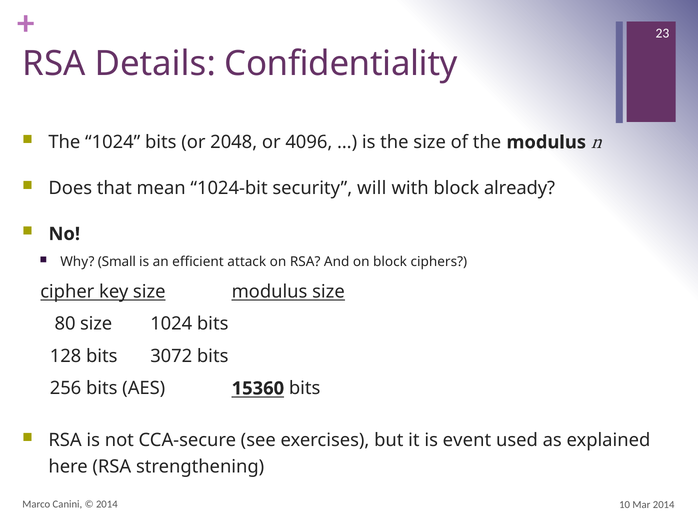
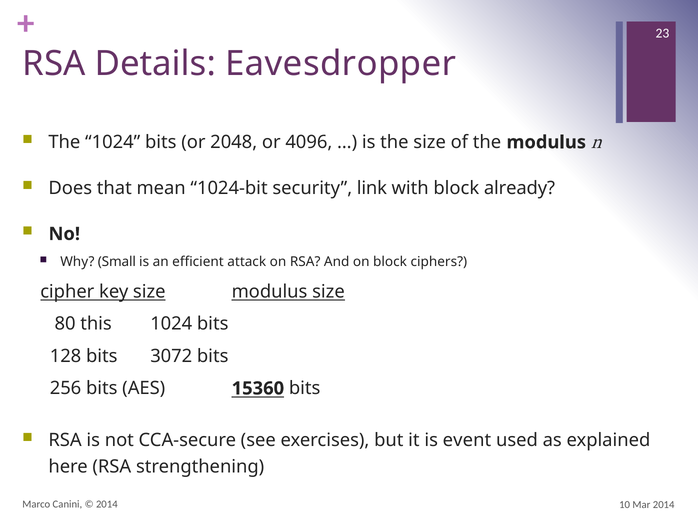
Confidentiality: Confidentiality -> Eavesdropper
will: will -> link
80 size: size -> this
